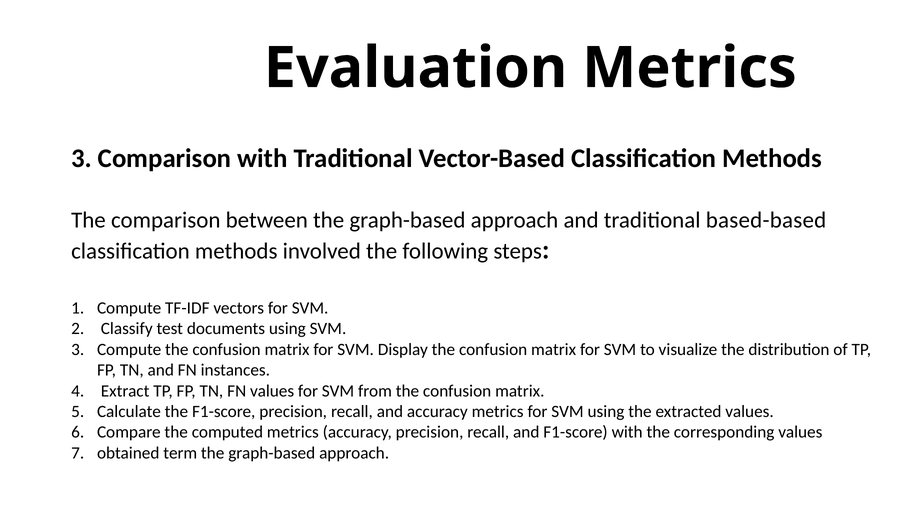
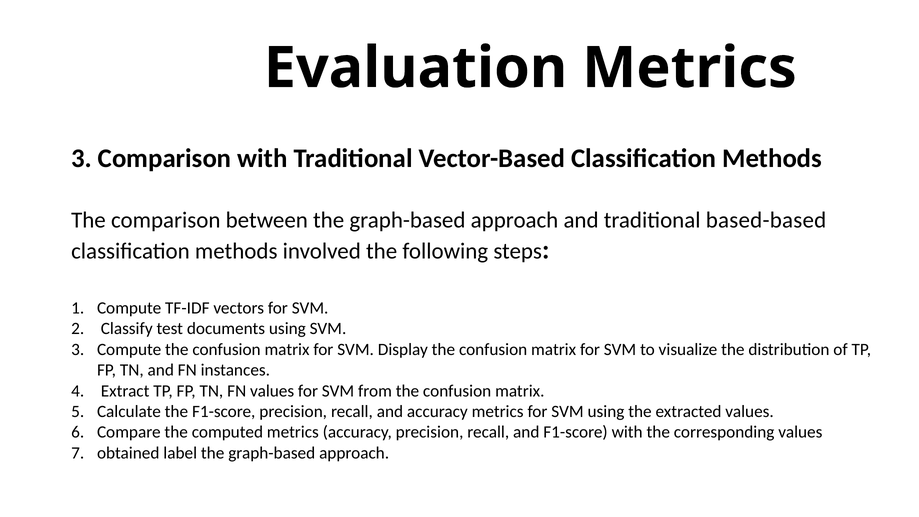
term: term -> label
